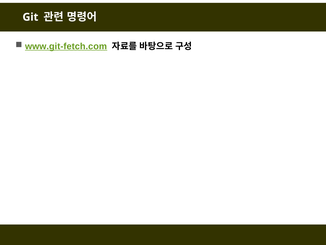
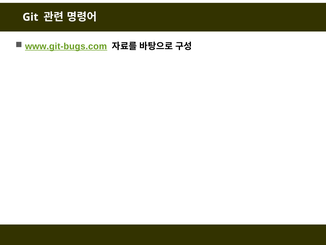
www.git-fetch.com: www.git-fetch.com -> www.git-bugs.com
